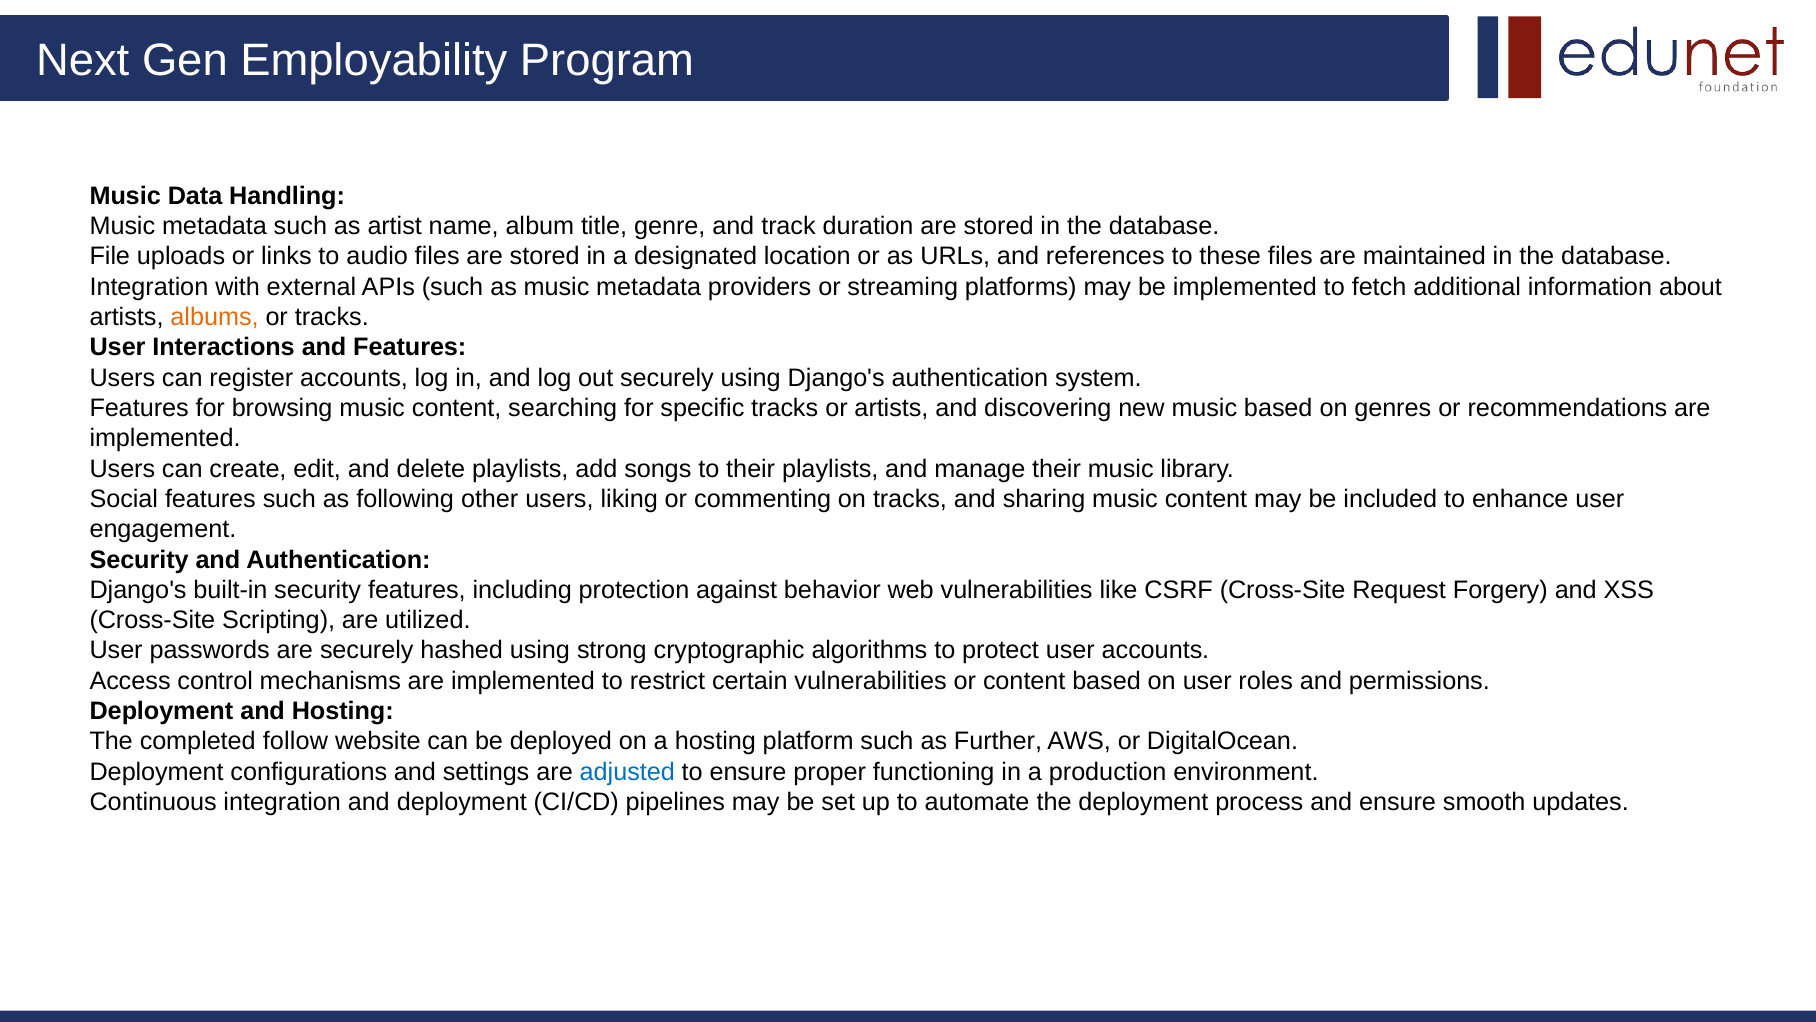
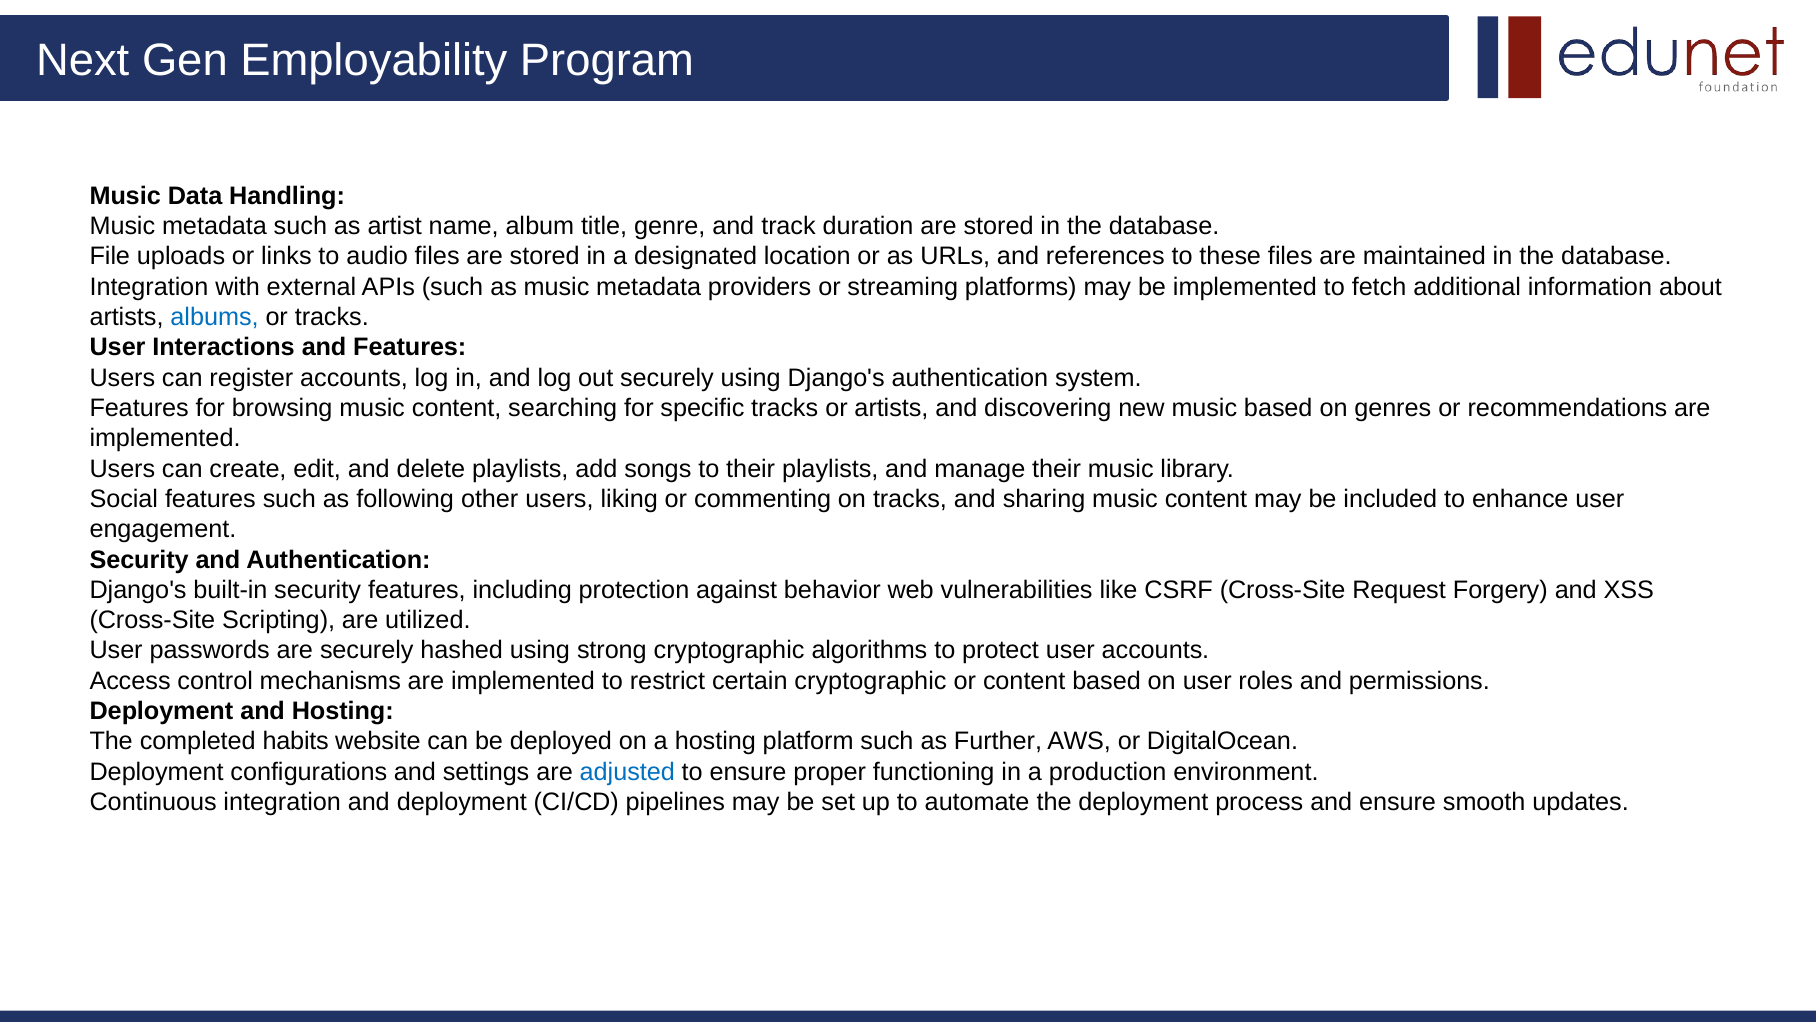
albums colour: orange -> blue
certain vulnerabilities: vulnerabilities -> cryptographic
follow: follow -> habits
